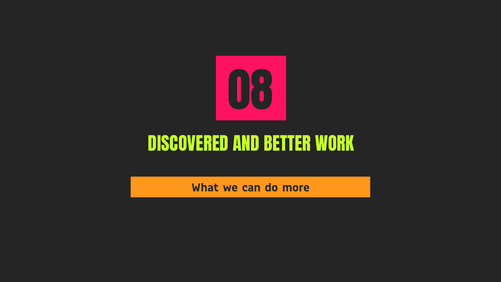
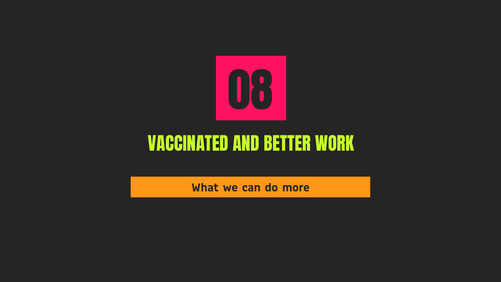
DISCOVERED: DISCOVERED -> VACCINATED
